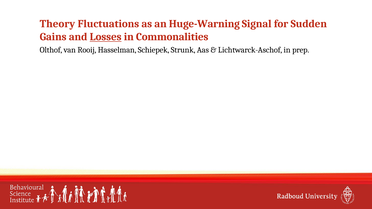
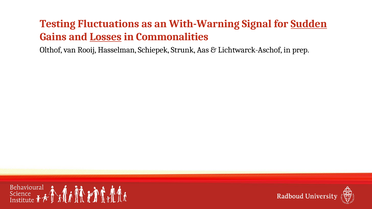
Theory: Theory -> Testing
Huge-Warning: Huge-Warning -> With-Warning
Sudden underline: none -> present
